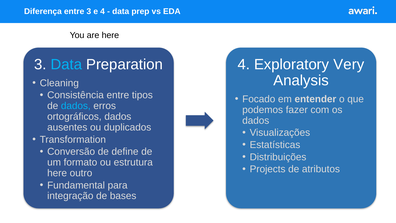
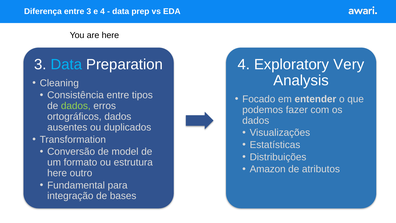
dados at (76, 106) colour: light blue -> light green
define: define -> model
Projects: Projects -> Amazon
